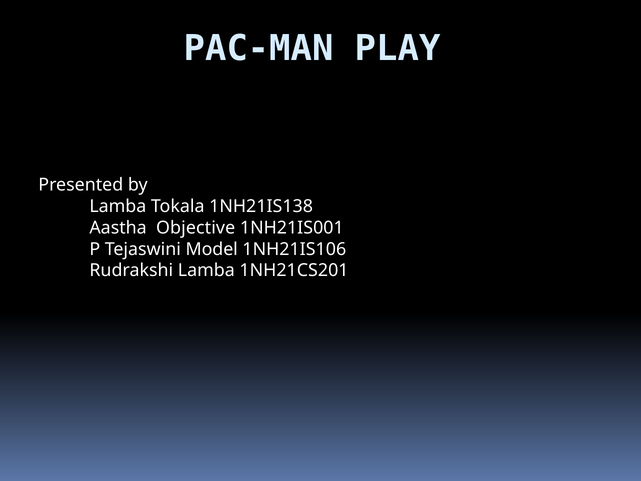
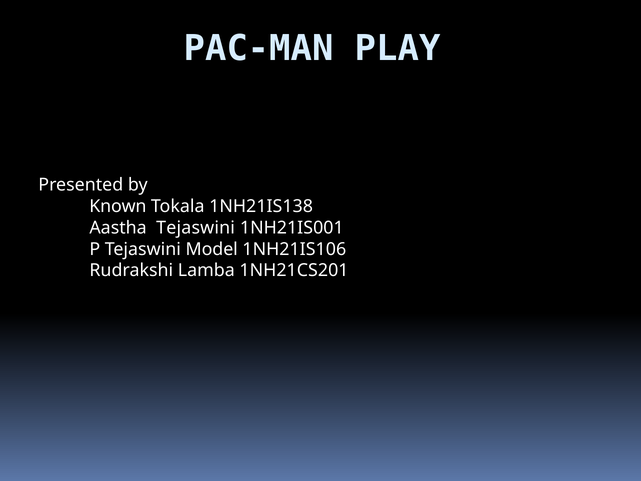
Lamba at (118, 206): Lamba -> Known
Aastha Objective: Objective -> Tejaswini
